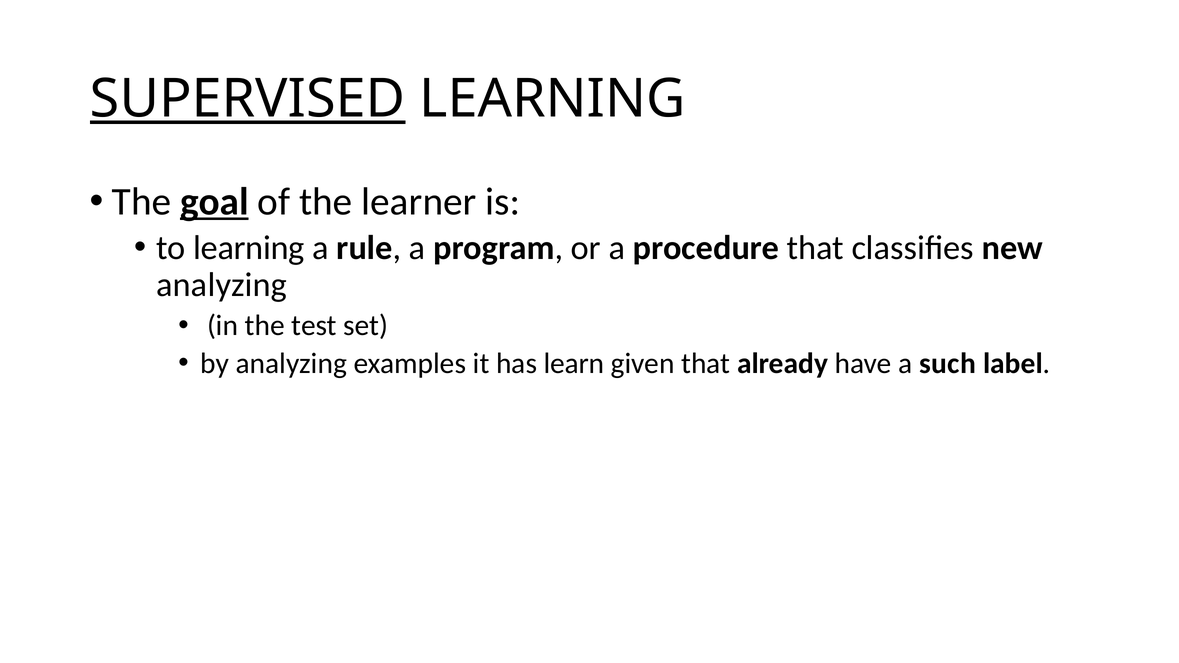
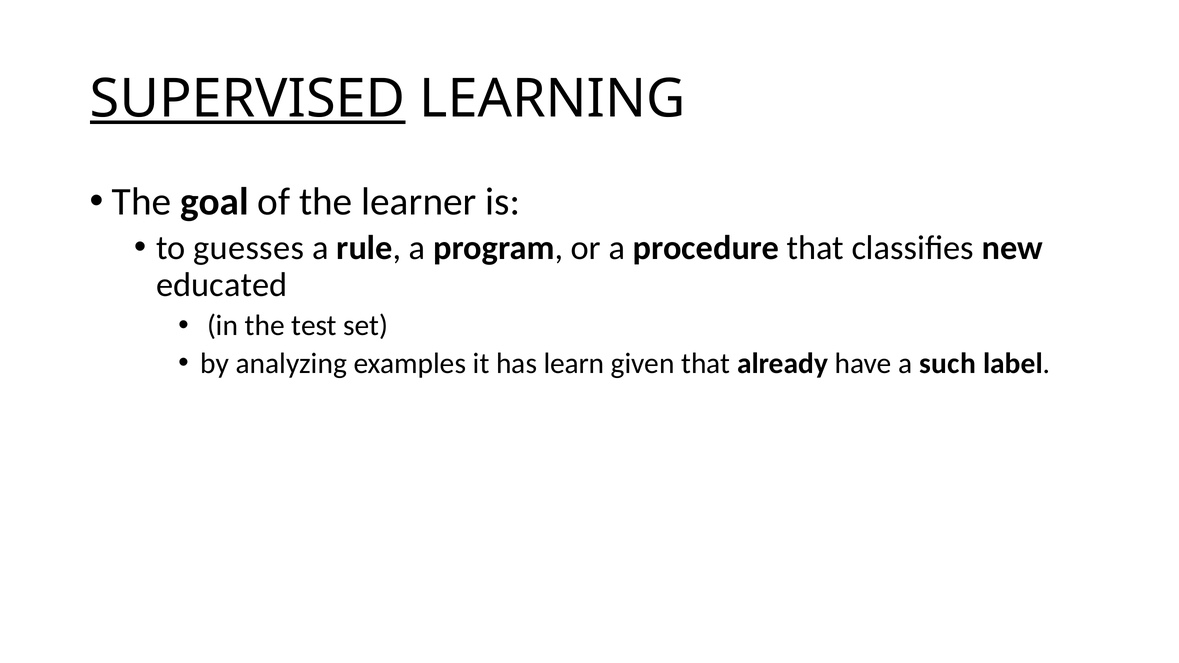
goal underline: present -> none
to learning: learning -> guesses
analyzing at (222, 285): analyzing -> educated
